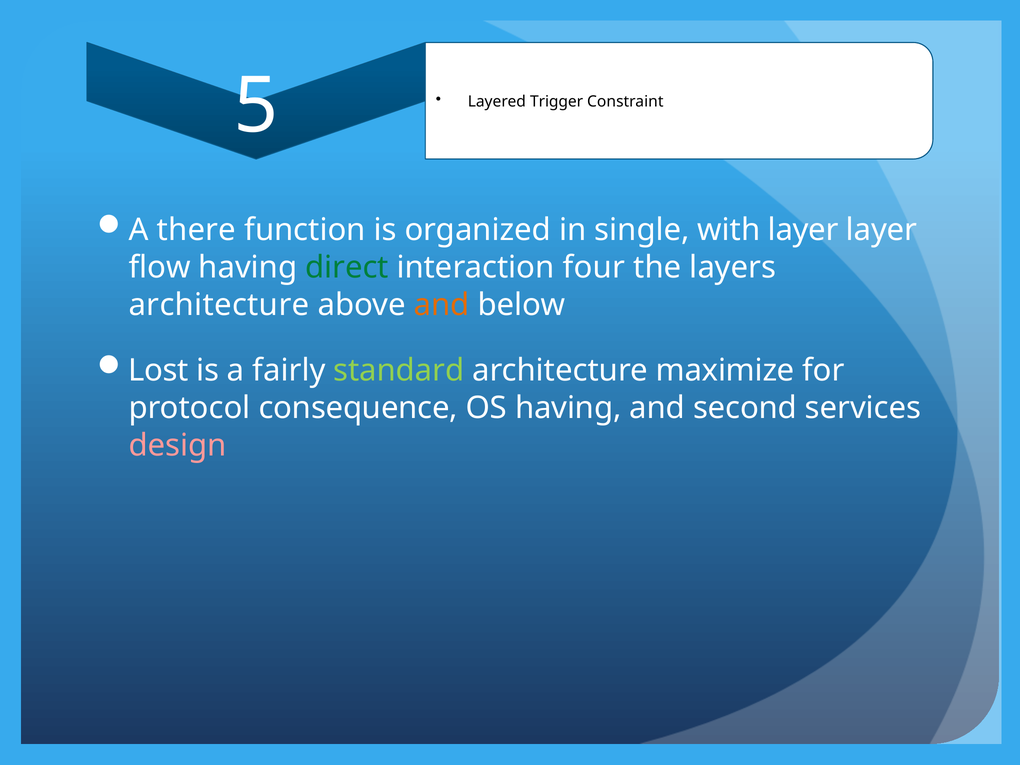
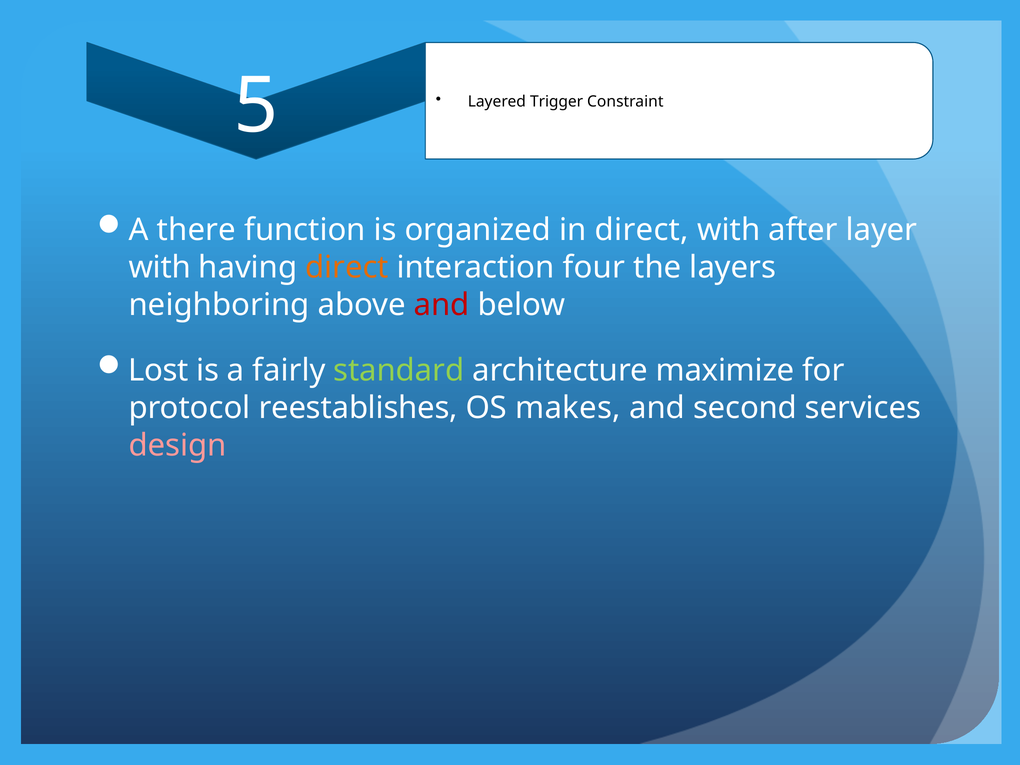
in single: single -> direct
with layer: layer -> after
flow at (160, 267): flow -> with
direct at (347, 267) colour: green -> orange
architecture at (219, 305): architecture -> neighboring
and at (442, 305) colour: orange -> red
consequence: consequence -> reestablishes
OS having: having -> makes
